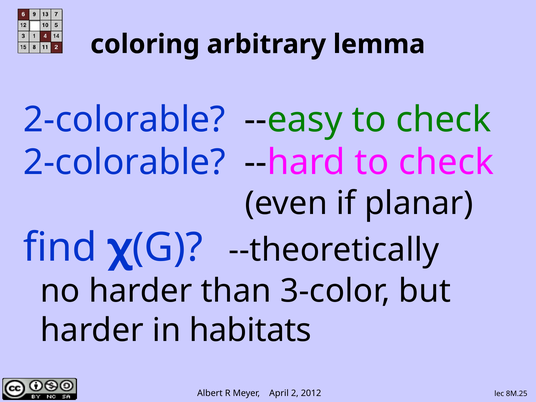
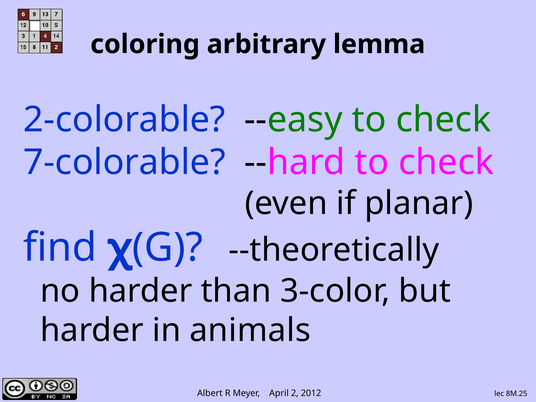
2-colorable at (124, 162): 2-colorable -> 7-colorable
habitats: habitats -> animals
